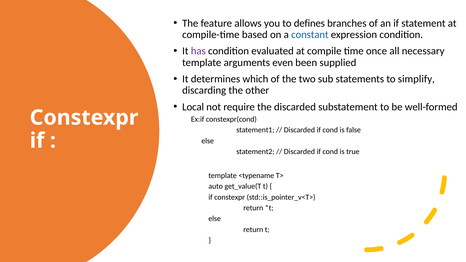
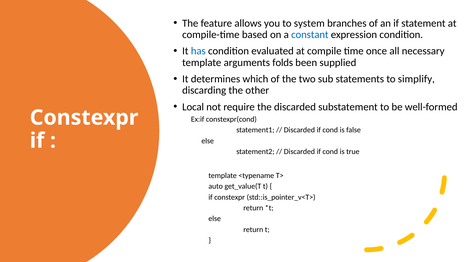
defines: defines -> system
has colour: purple -> blue
even: even -> folds
